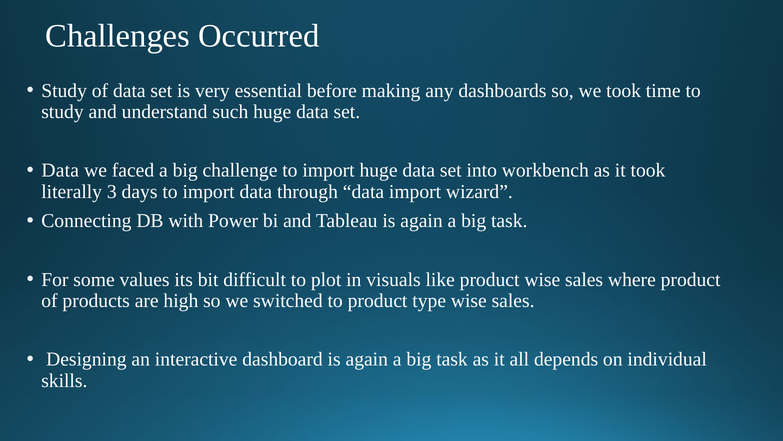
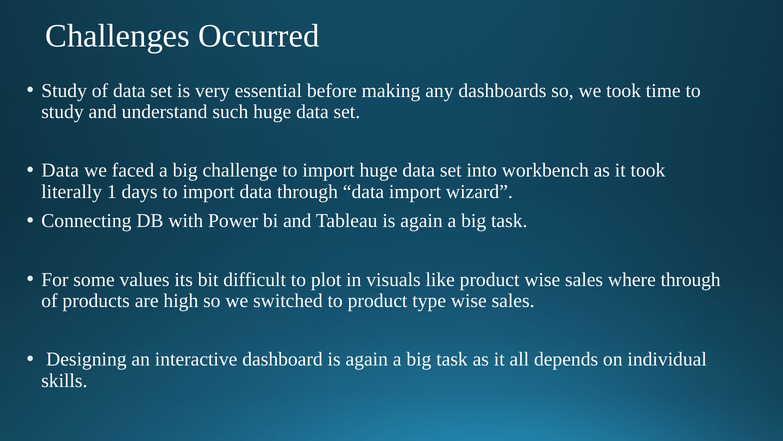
3: 3 -> 1
where product: product -> through
